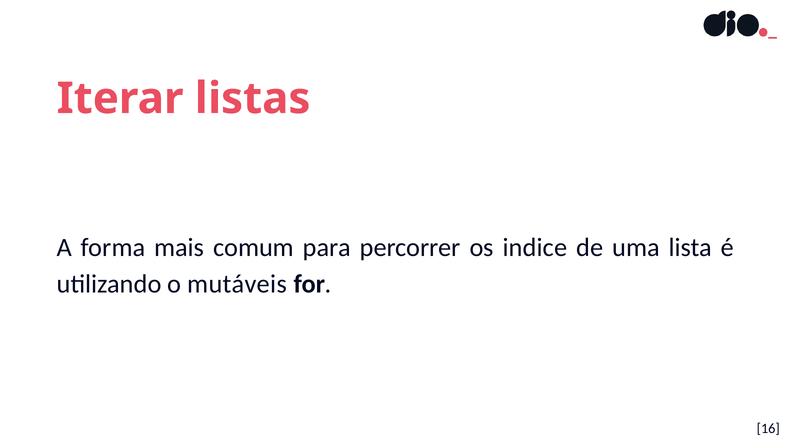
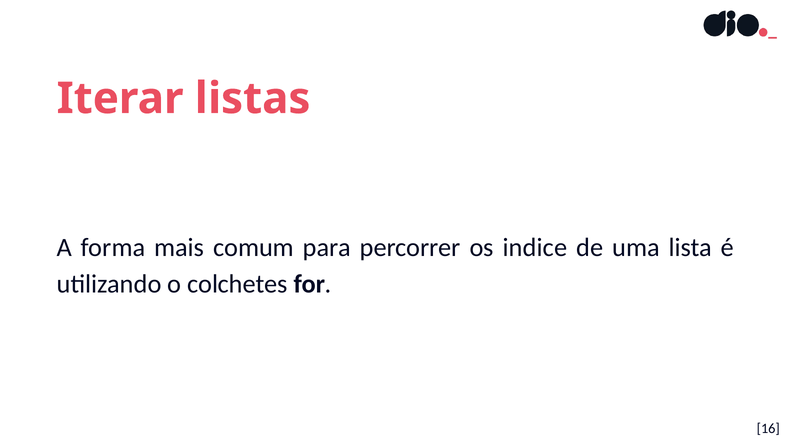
mutáveis: mutáveis -> colchetes
